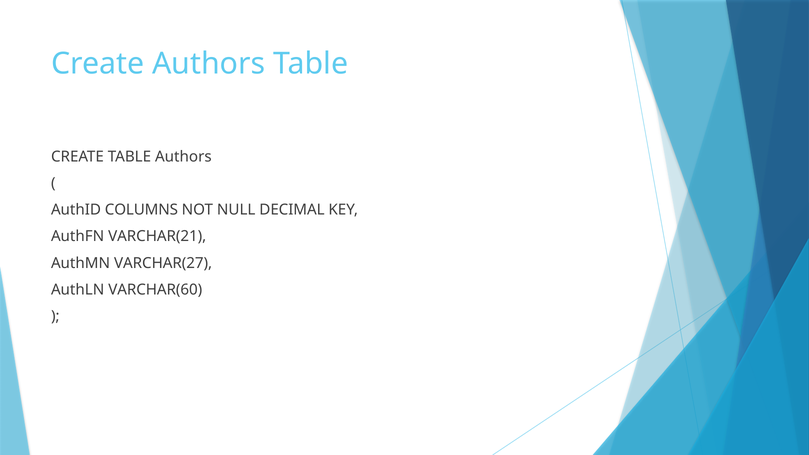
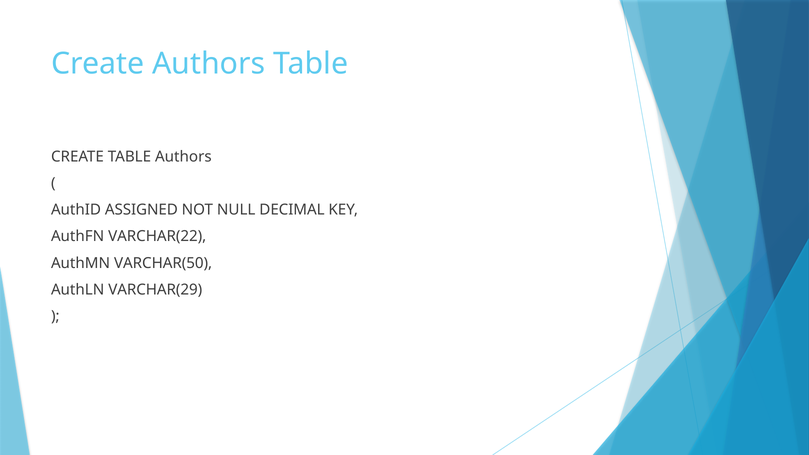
COLUMNS: COLUMNS -> ASSIGNED
VARCHAR(21: VARCHAR(21 -> VARCHAR(22
VARCHAR(27: VARCHAR(27 -> VARCHAR(50
VARCHAR(60: VARCHAR(60 -> VARCHAR(29
